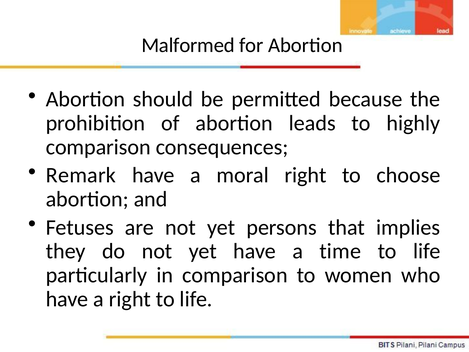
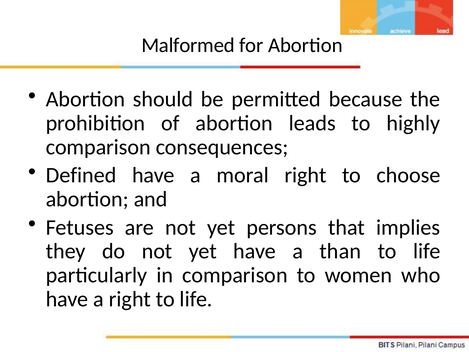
Remark: Remark -> Defined
time: time -> than
